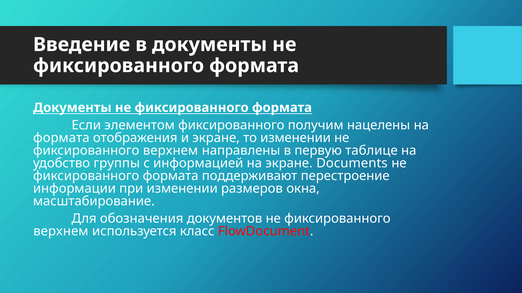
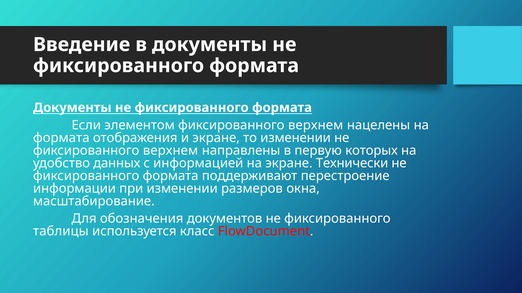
получим at (316, 125): получим -> верхнем
таблице: таблице -> которых
группы: группы -> данных
Documents: Documents -> Технически
верхнем at (61, 232): верхнем -> таблицы
